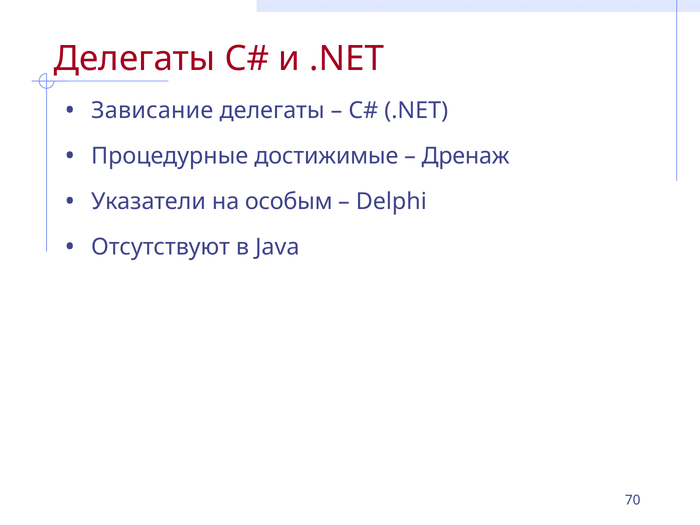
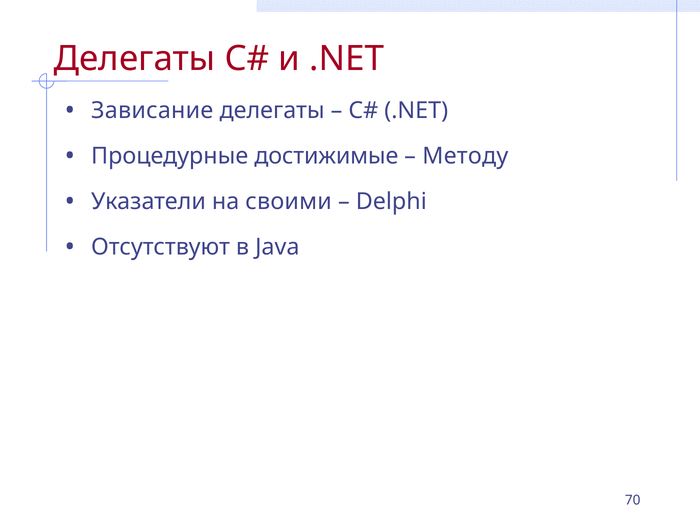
Дренаж: Дренаж -> Методу
особым: особым -> своими
